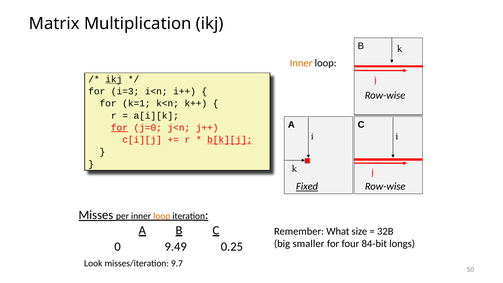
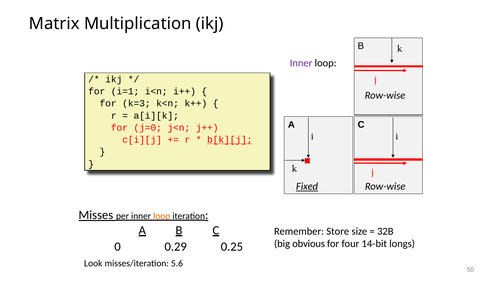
Inner at (301, 63) colour: orange -> purple
ikj at (114, 79) underline: present -> none
i=3: i=3 -> i=1
k=1: k=1 -> k=3
for at (119, 128) underline: present -> none
What: What -> Store
smaller: smaller -> obvious
84-bit: 84-bit -> 14-bit
9.49: 9.49 -> 0.29
9.7: 9.7 -> 5.6
